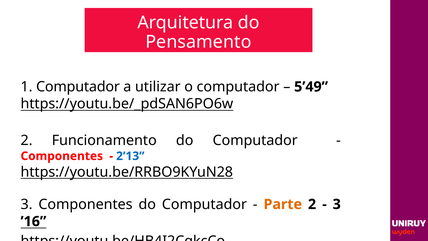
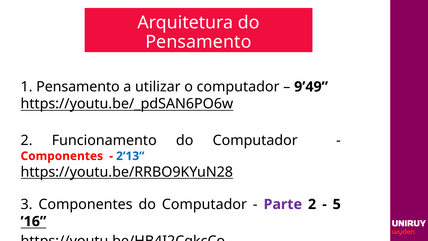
1 Computador: Computador -> Pensamento
5’49: 5’49 -> 9’49
Parte colour: orange -> purple
3 at (337, 204): 3 -> 5
